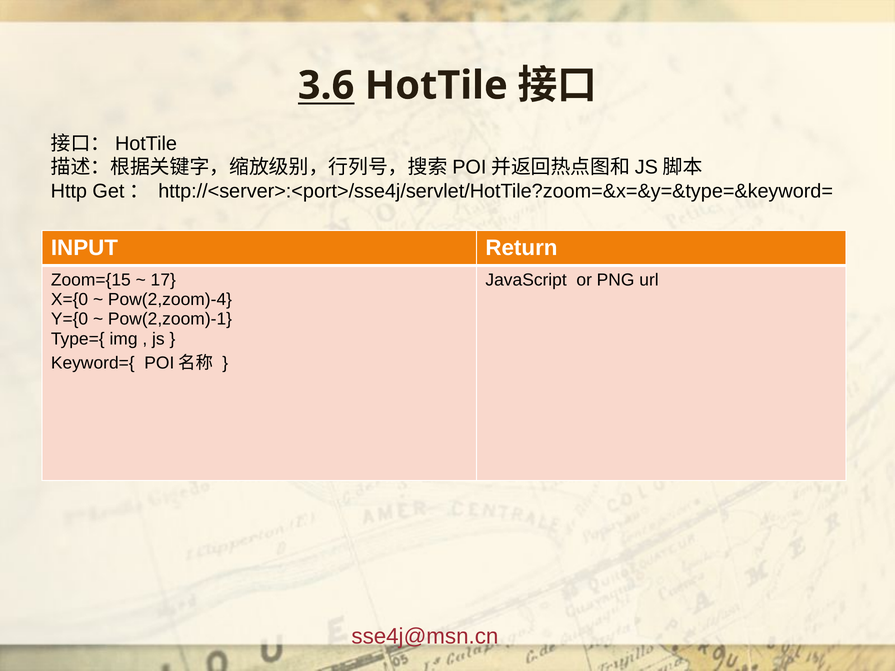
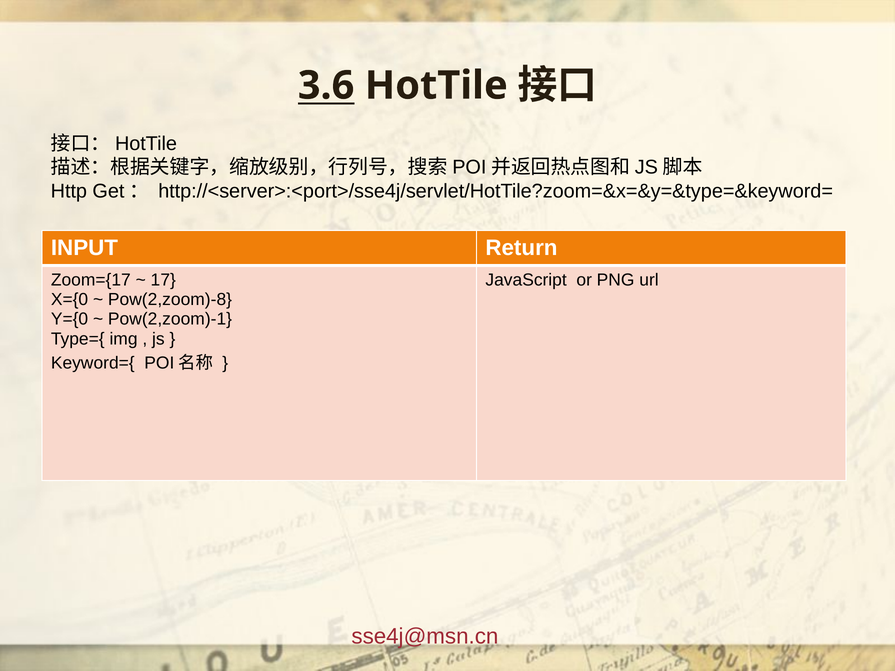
Zoom={15: Zoom={15 -> Zoom={17
Pow(2,zoom)-4: Pow(2,zoom)-4 -> Pow(2,zoom)-8
